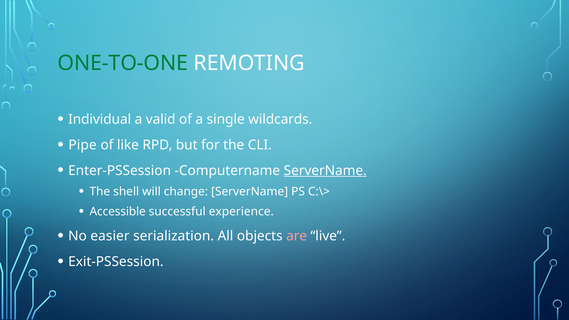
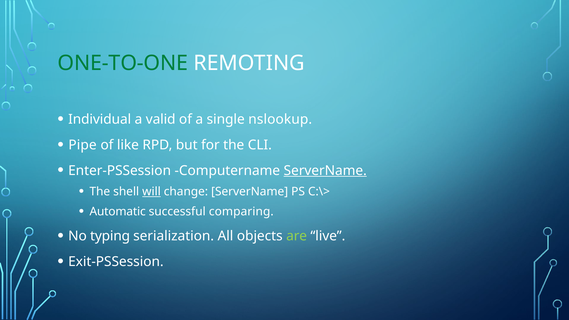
wildcards: wildcards -> nslookup
will underline: none -> present
Accessible: Accessible -> Automatic
experience: experience -> comparing
easier: easier -> typing
are colour: pink -> light green
